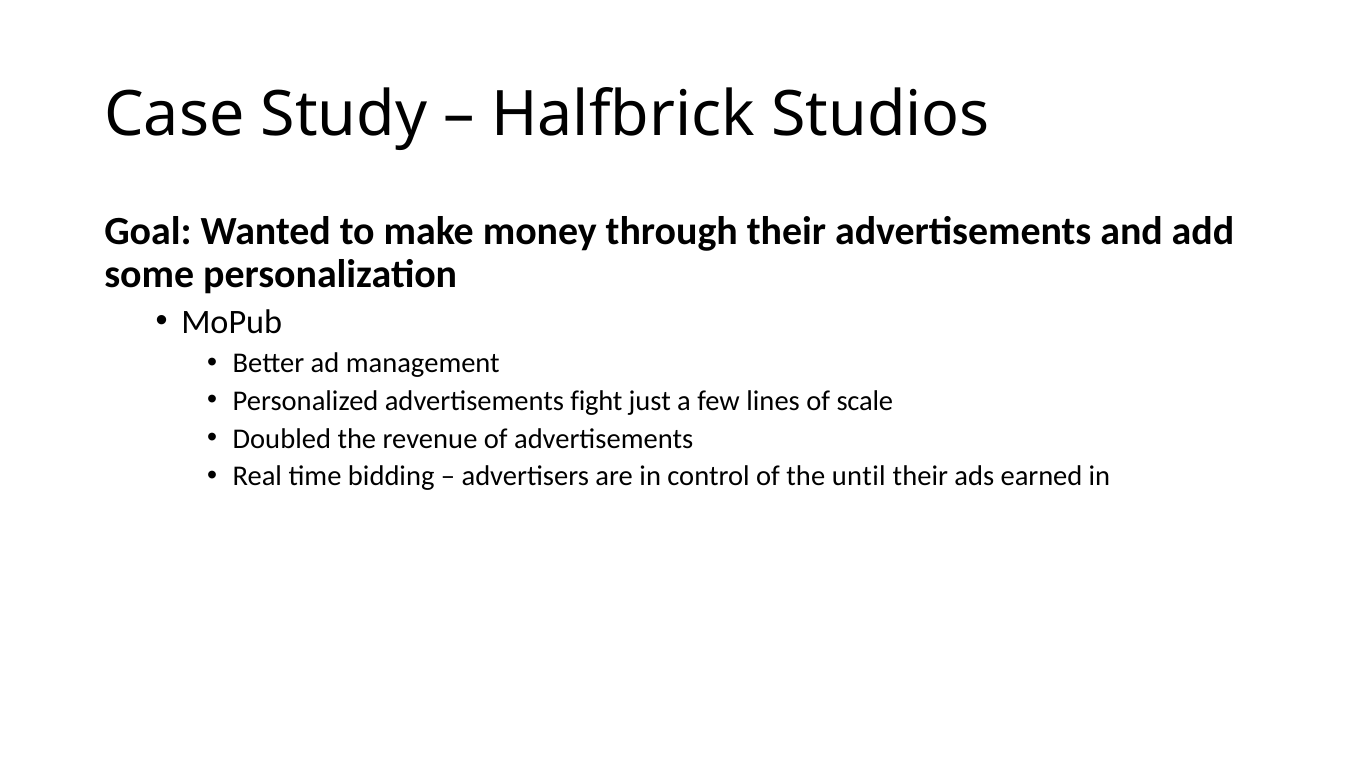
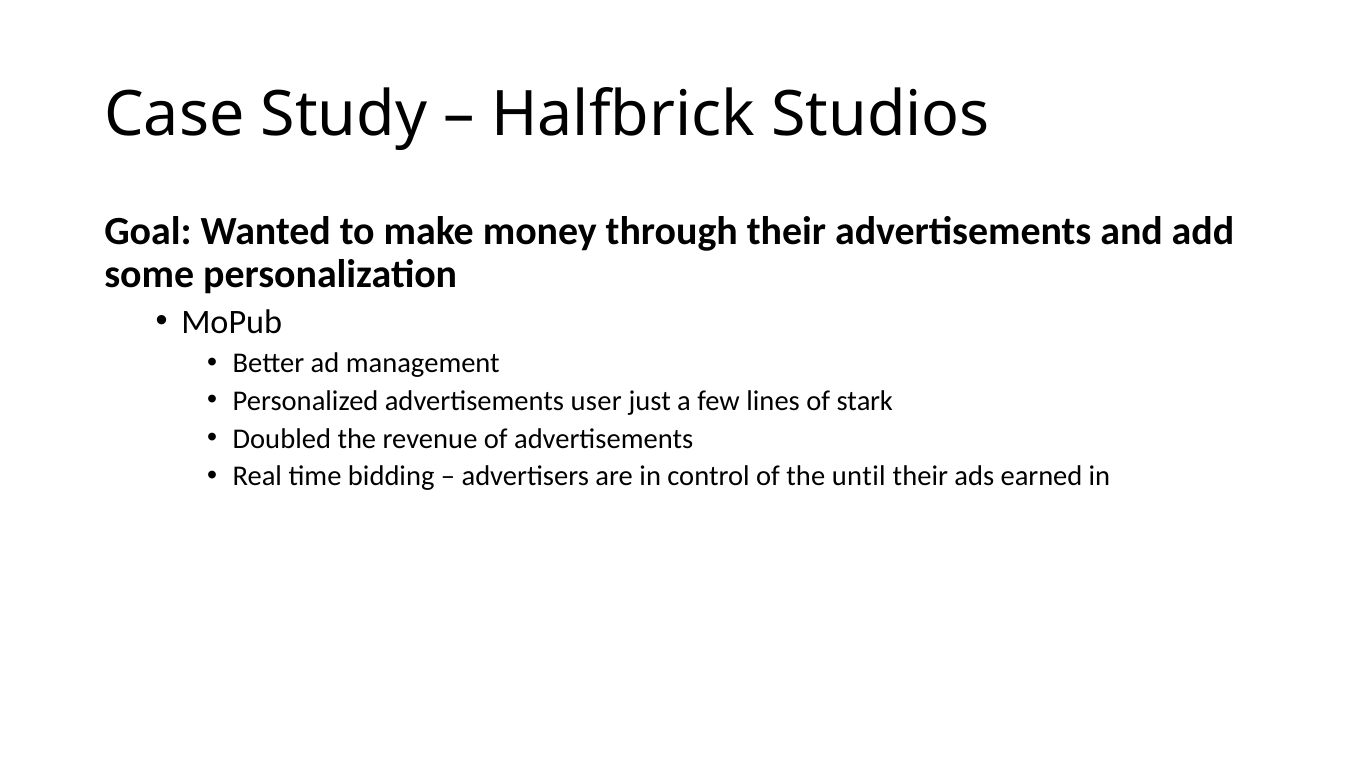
fight: fight -> user
scale: scale -> stark
